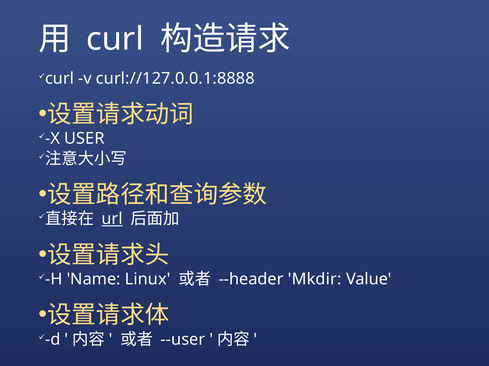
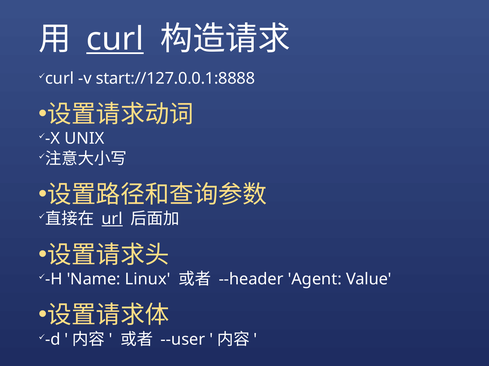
curl underline: none -> present
curl://127.0.0.1:8888: curl://127.0.0.1:8888 -> start://127.0.0.1:8888
USER: USER -> UNIX
Mkdir: Mkdir -> Agent
